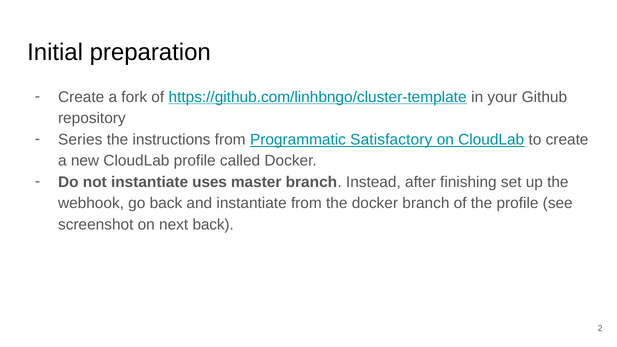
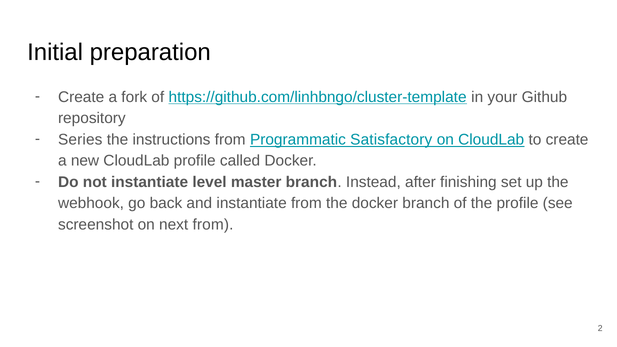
uses: uses -> level
next back: back -> from
